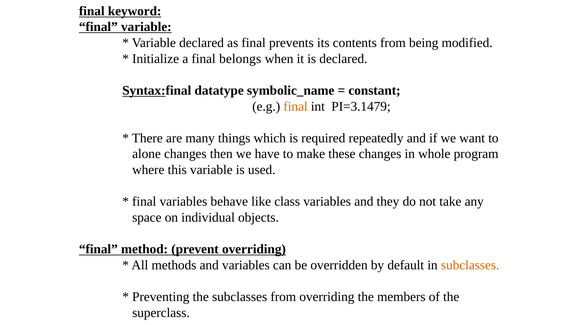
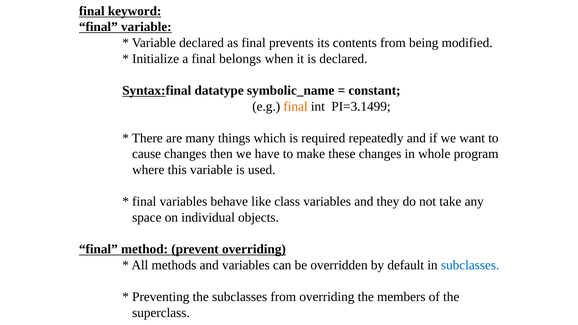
PI=3.1479: PI=3.1479 -> PI=3.1499
alone: alone -> cause
subclasses at (470, 265) colour: orange -> blue
